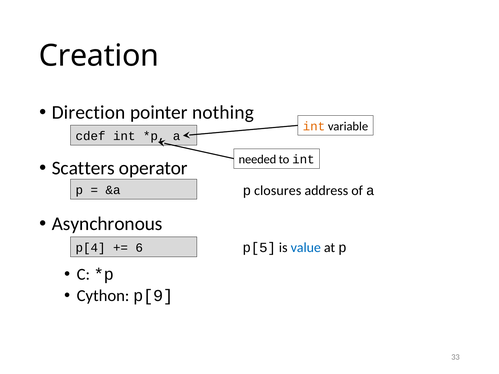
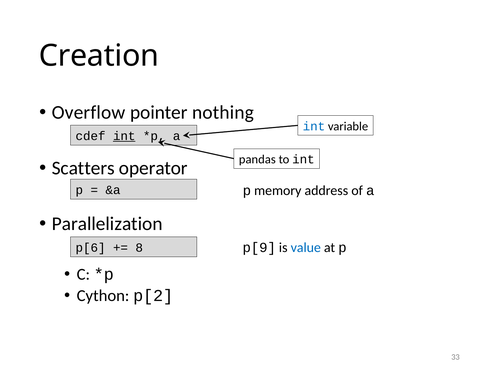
Direction: Direction -> Overflow
int at (314, 126) colour: orange -> blue
int at (124, 136) underline: none -> present
needed: needed -> pandas
closures: closures -> memory
Asynchronous: Asynchronous -> Parallelization
p[5: p[5 -> p[9
p[4: p[4 -> p[6
6: 6 -> 8
p[9: p[9 -> p[2
